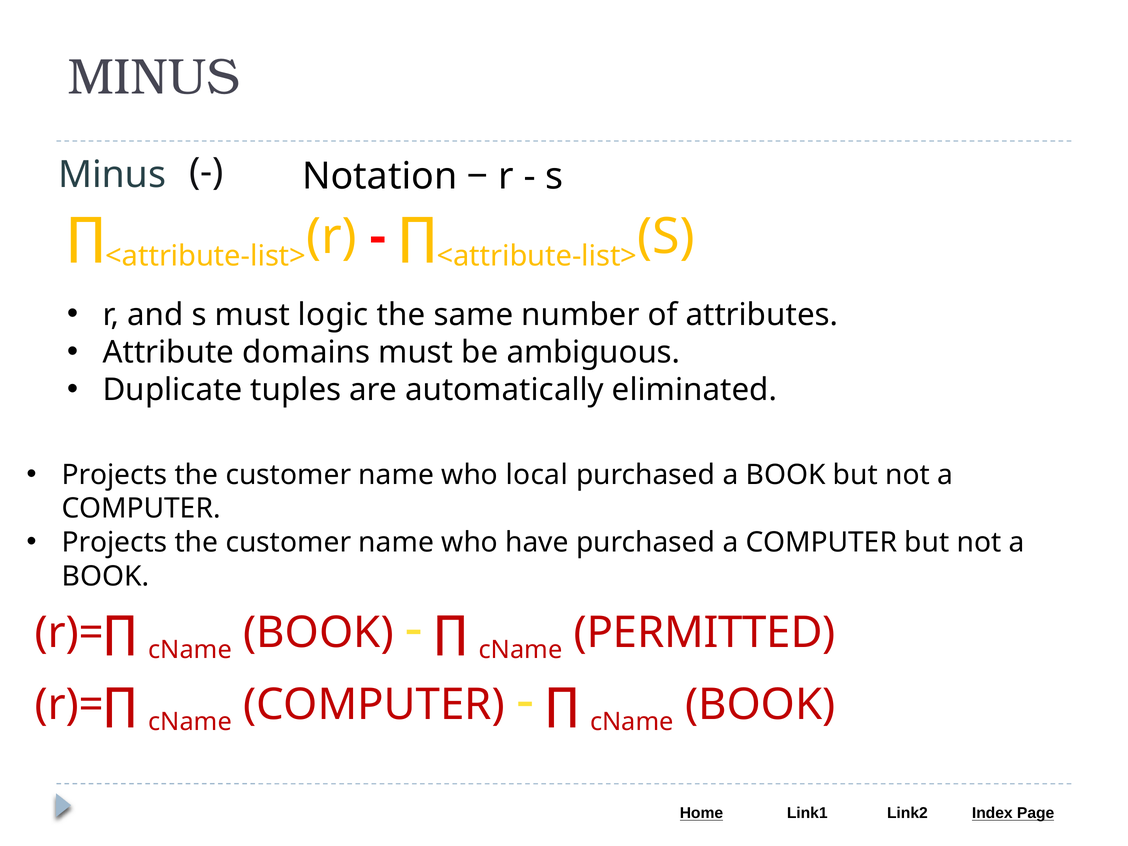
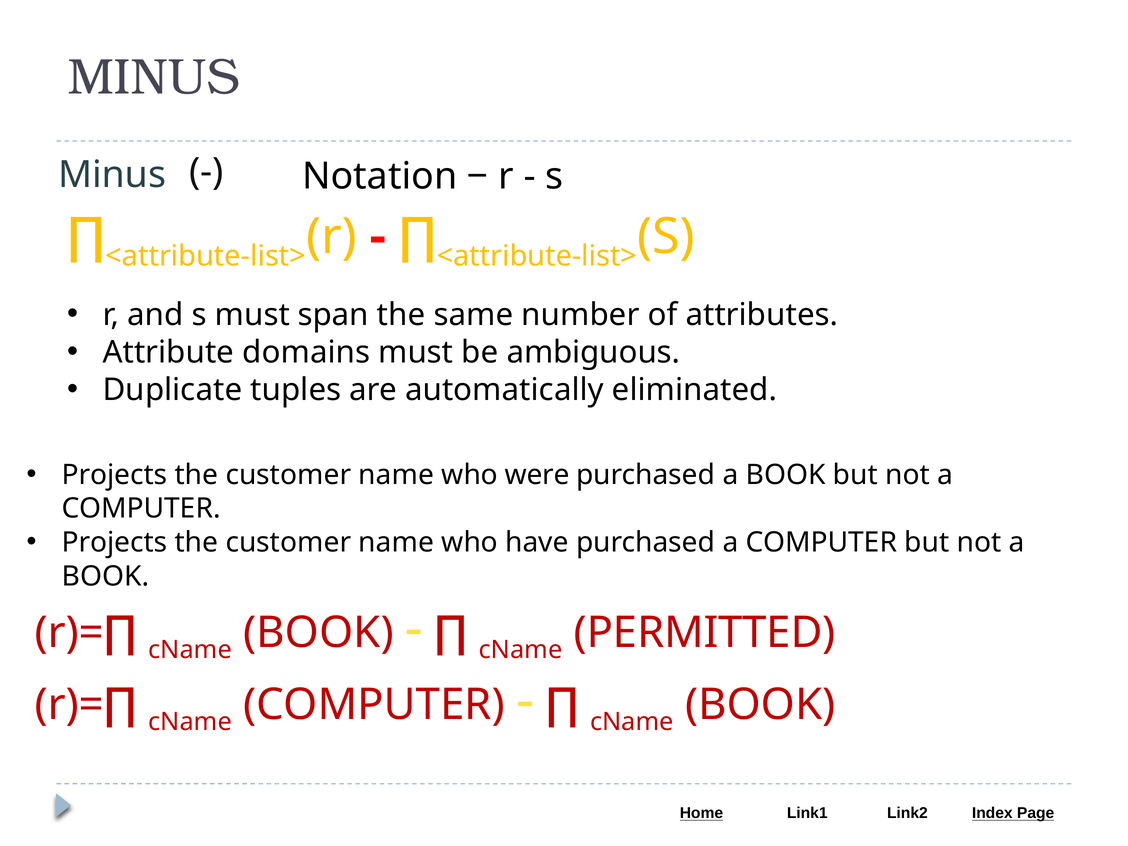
logic: logic -> span
local: local -> were
